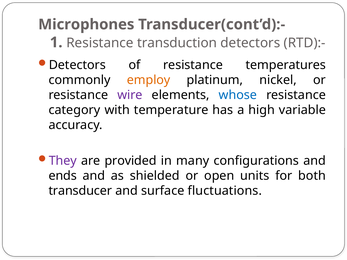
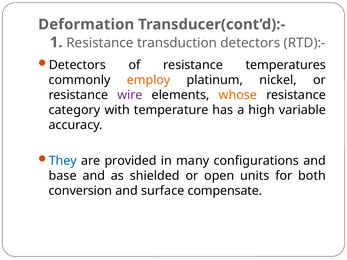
Microphones: Microphones -> Deformation
whose colour: blue -> orange
They colour: purple -> blue
ends: ends -> base
transducer: transducer -> conversion
fluctuations: fluctuations -> compensate
